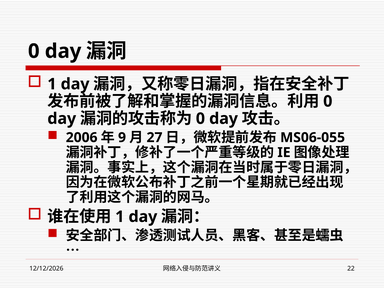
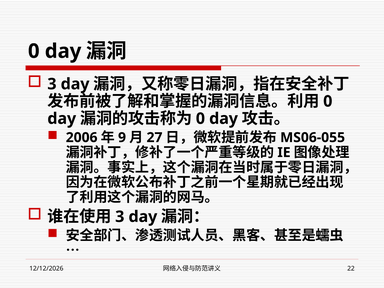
1 at (52, 84): 1 -> 3
1 at (120, 217): 1 -> 3
